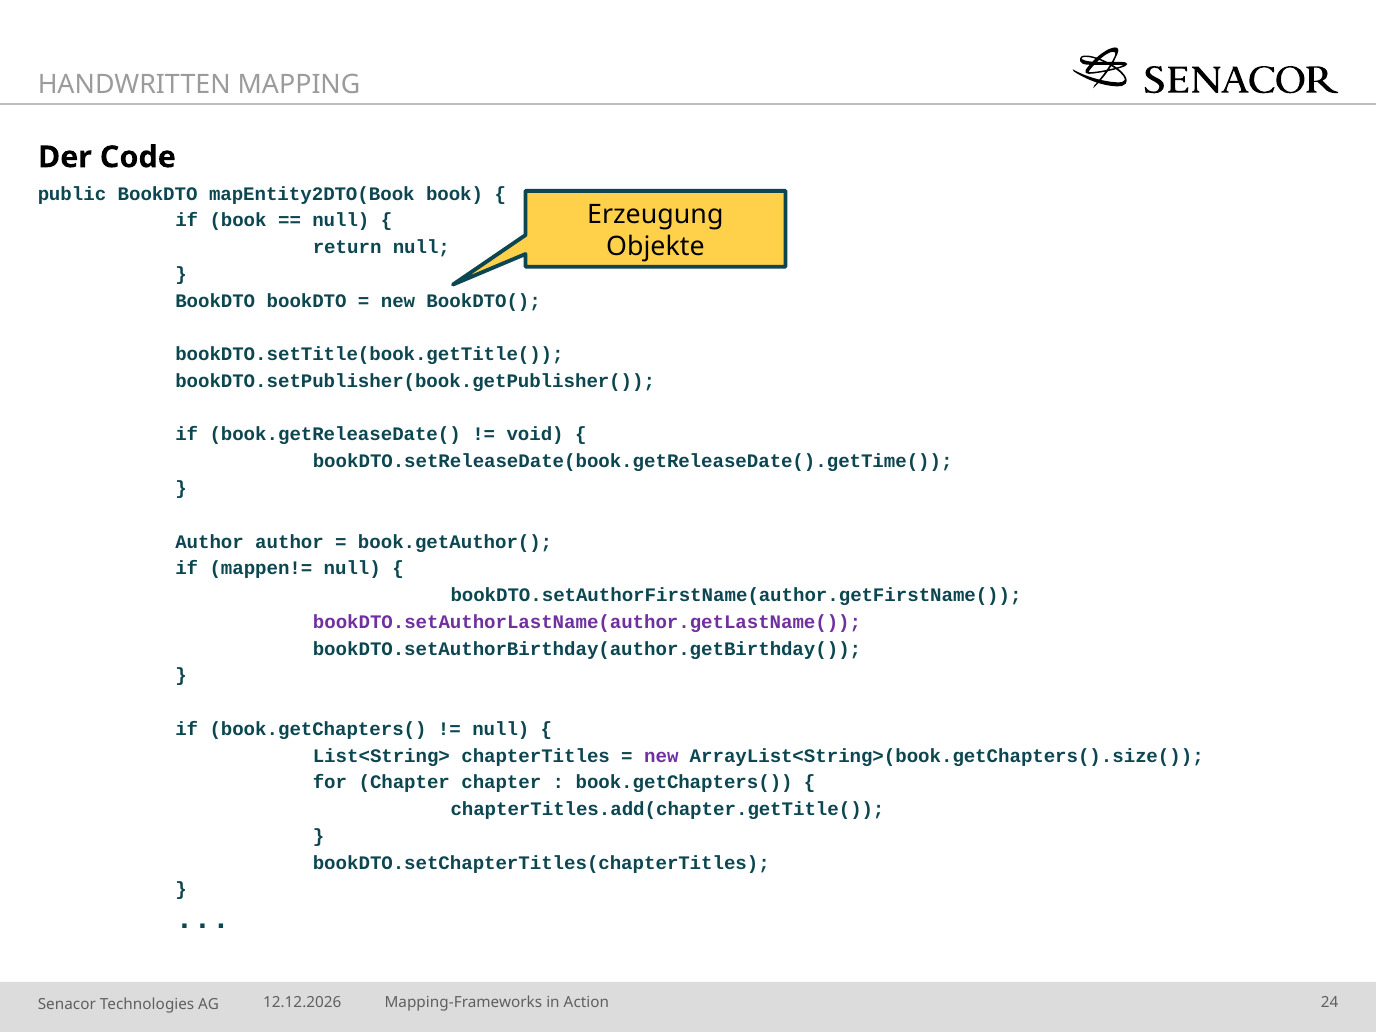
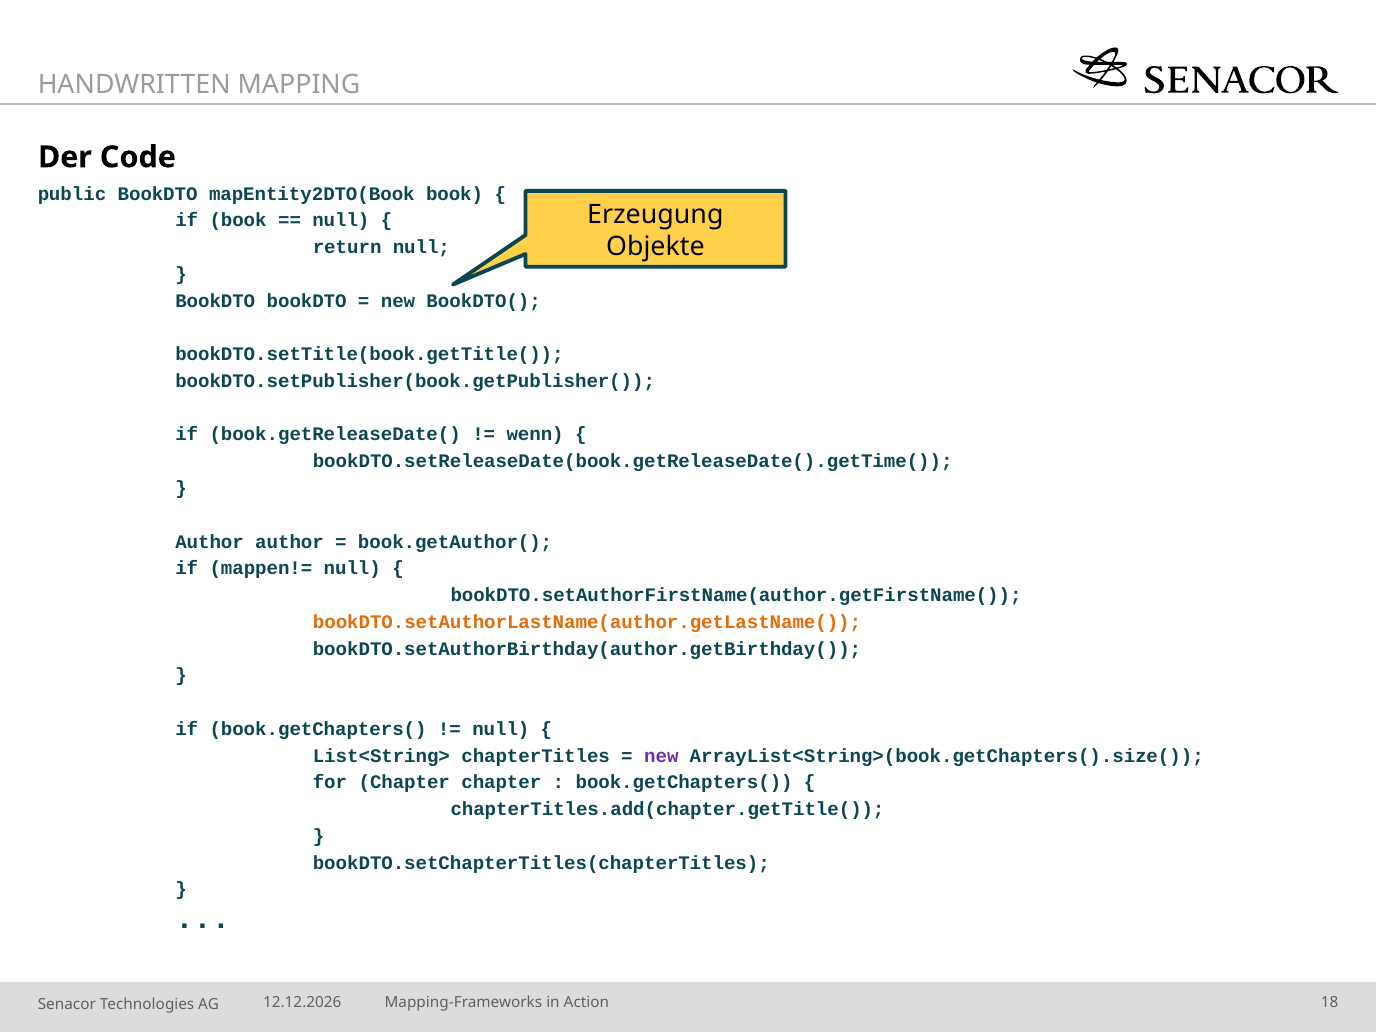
void: void -> wenn
bookDTO.setAuthorLastName(author.getLastName( colour: purple -> orange
24: 24 -> 18
